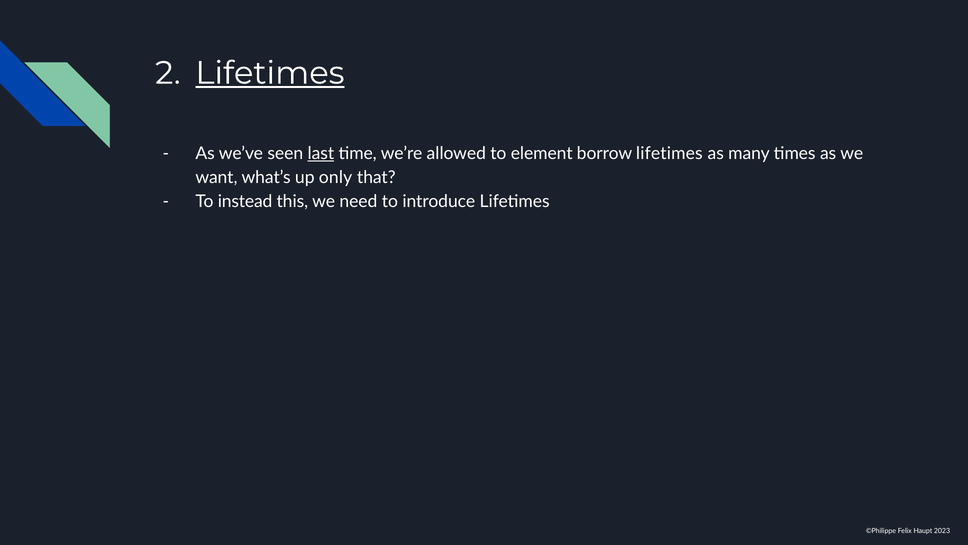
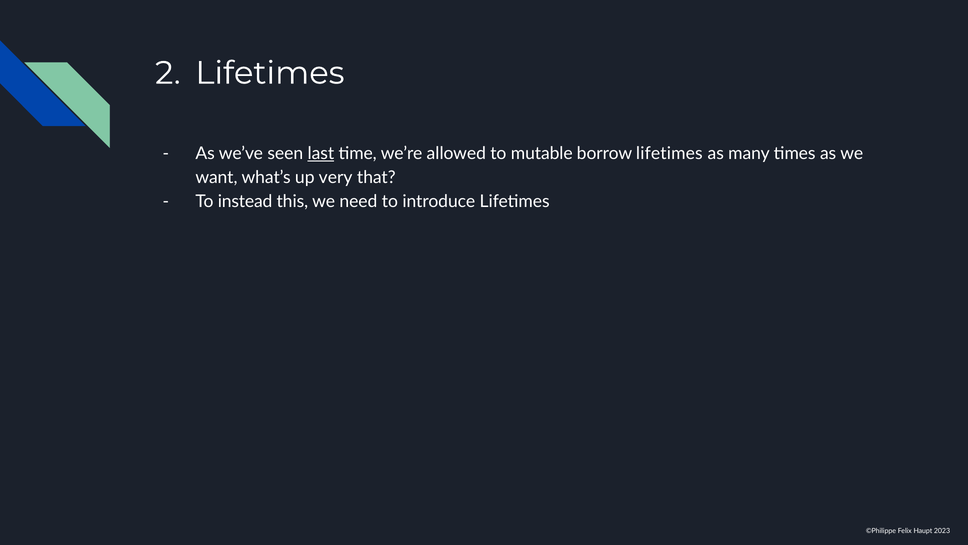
Lifetimes at (270, 73) underline: present -> none
element: element -> mutable
only: only -> very
